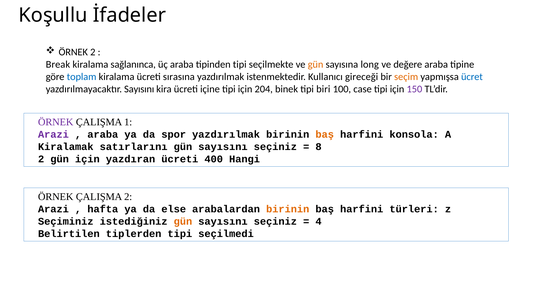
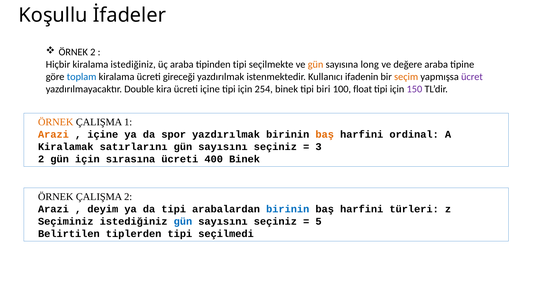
Break: Break -> Hiçbir
kiralama sağlanınca: sağlanınca -> istediğiniz
sırasına: sırasına -> gireceği
gireceği: gireceği -> ifadenin
ücret colour: blue -> purple
yazdırılmayacaktır Sayısını: Sayısını -> Double
204: 204 -> 254
case: case -> float
ÖRNEK at (56, 122) colour: purple -> orange
Arazi at (53, 134) colour: purple -> orange
araba at (103, 134): araba -> içine
konsola: konsola -> ordinal
8: 8 -> 3
yazdıran: yazdıran -> sırasına
400 Hangi: Hangi -> Binek
hafta: hafta -> deyim
da else: else -> tipi
birinin at (288, 209) colour: orange -> blue
gün at (183, 222) colour: orange -> blue
4: 4 -> 5
